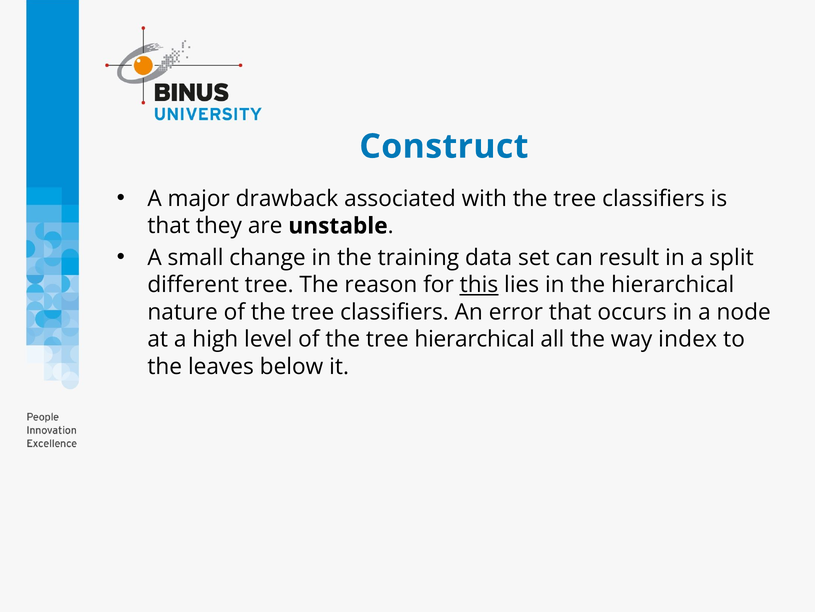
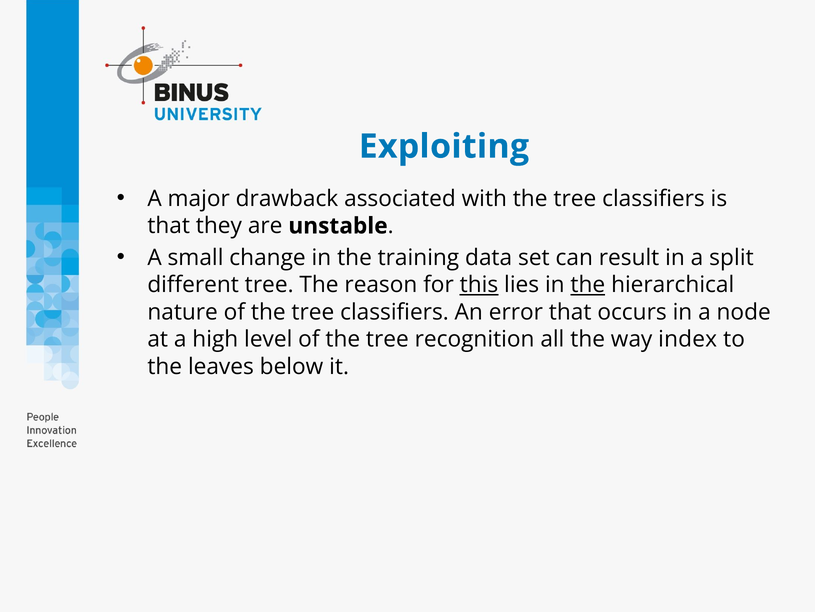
Construct: Construct -> Exploiting
the at (588, 285) underline: none -> present
tree hierarchical: hierarchical -> recognition
